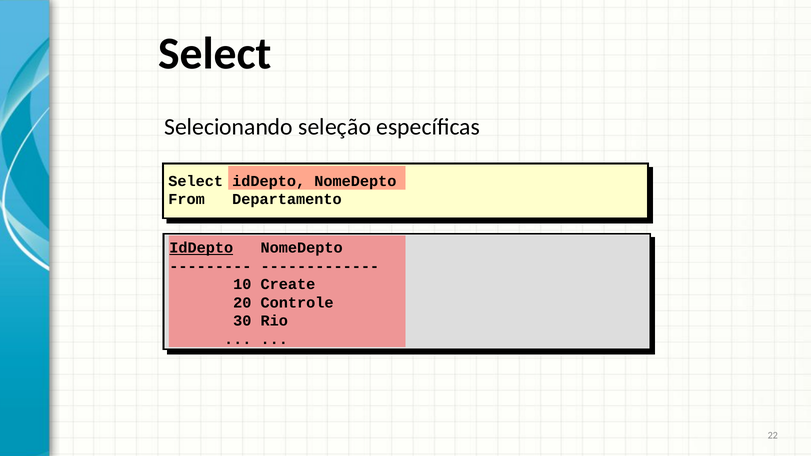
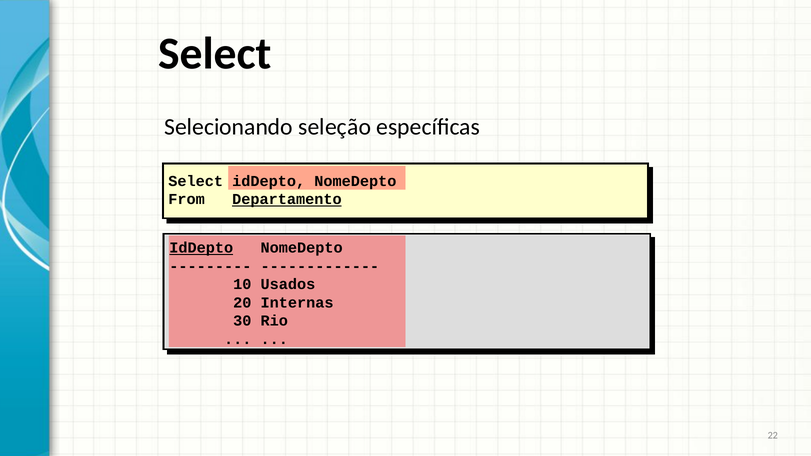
Departamento underline: none -> present
Create: Create -> Usados
Controle: Controle -> Internas
